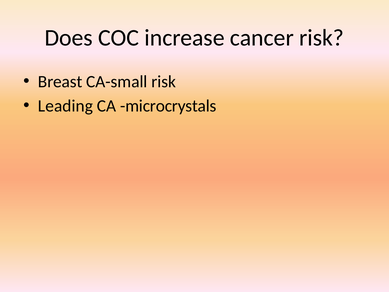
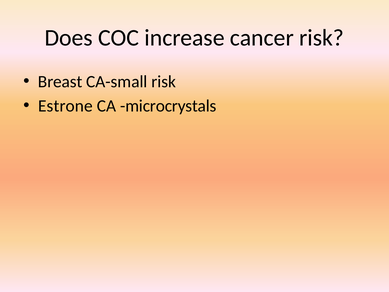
Leading: Leading -> Estrone
